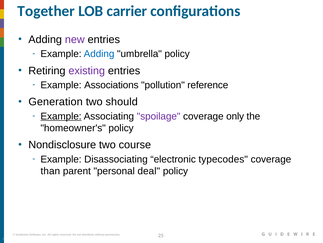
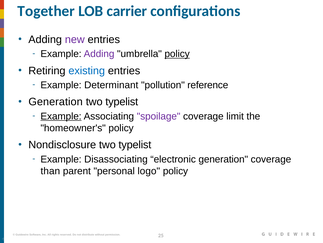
Adding at (99, 54) colour: blue -> purple
policy at (177, 54) underline: none -> present
existing colour: purple -> blue
Associations: Associations -> Determinant
should at (122, 102): should -> typelist
only: only -> limit
course at (135, 144): course -> typelist
electronic typecodes: typecodes -> generation
deal: deal -> logo
